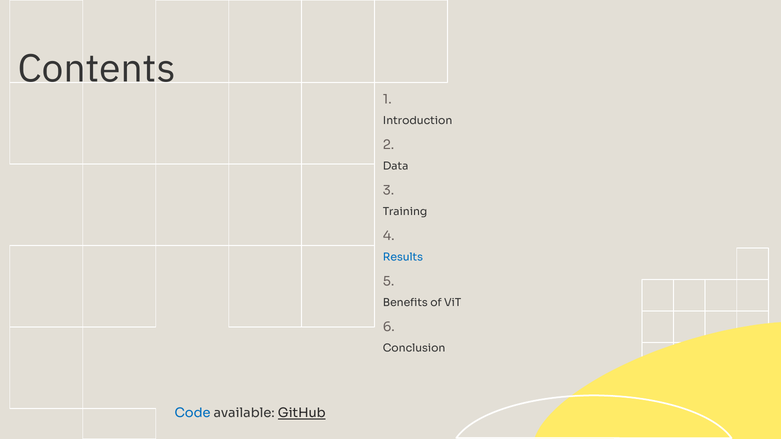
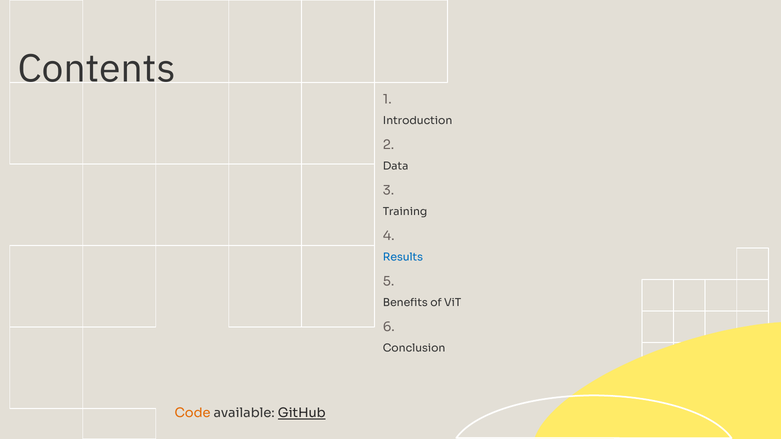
Code colour: blue -> orange
